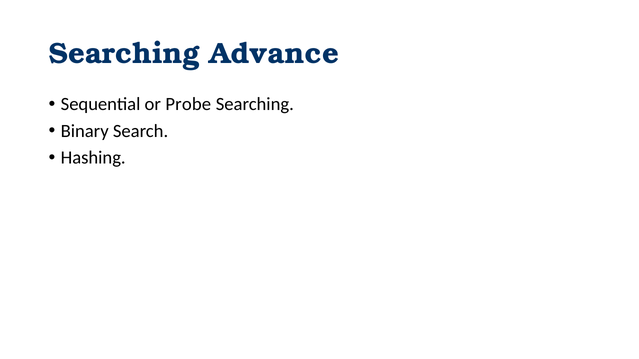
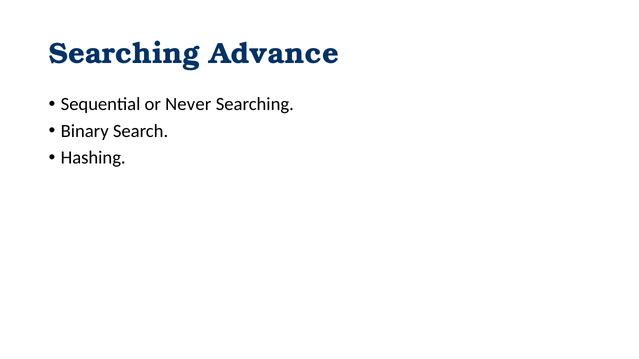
Probe: Probe -> Never
